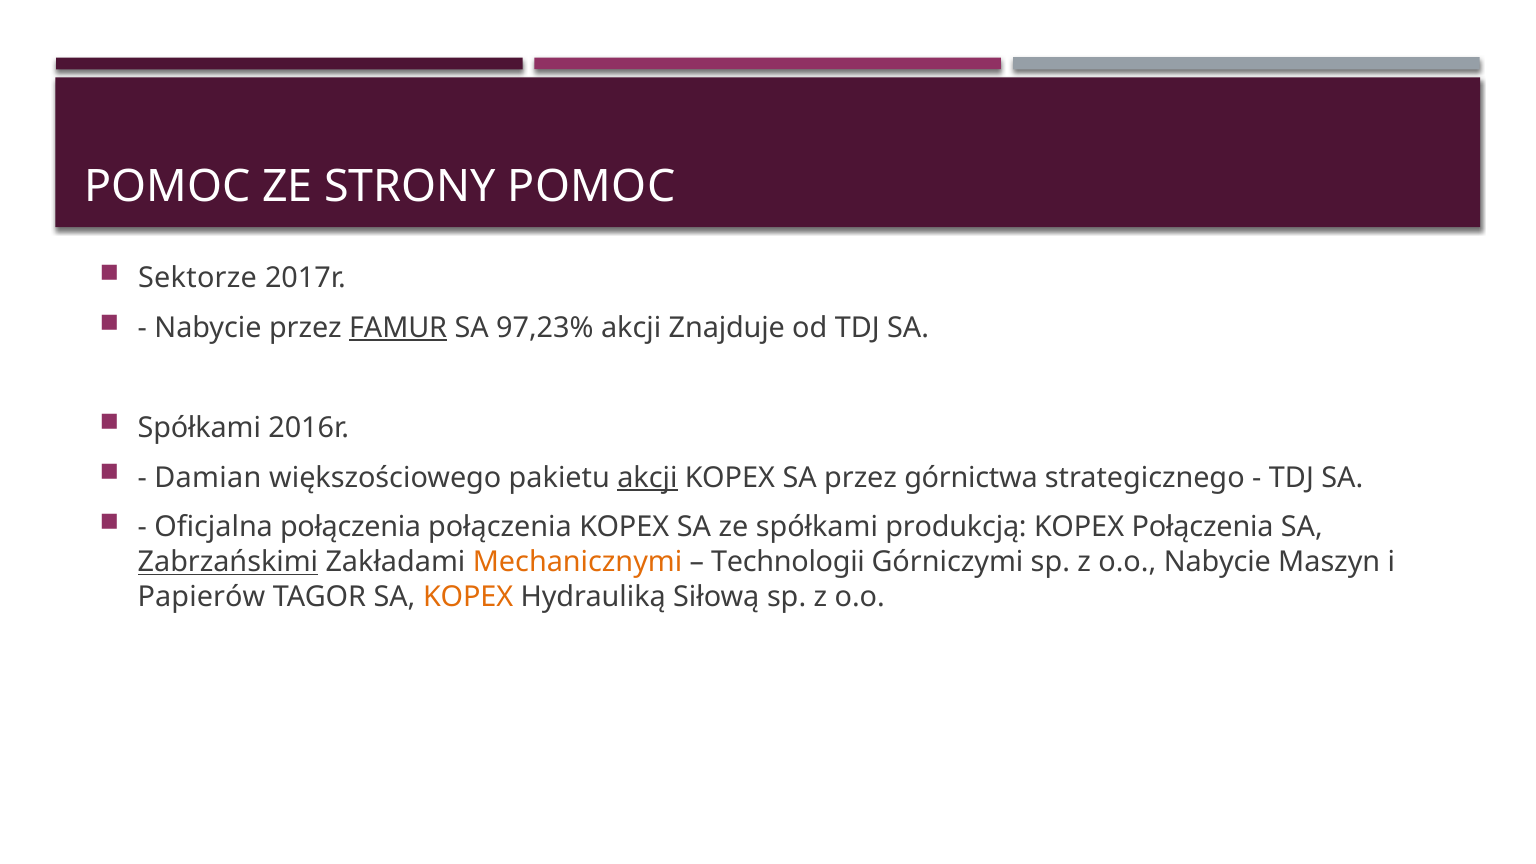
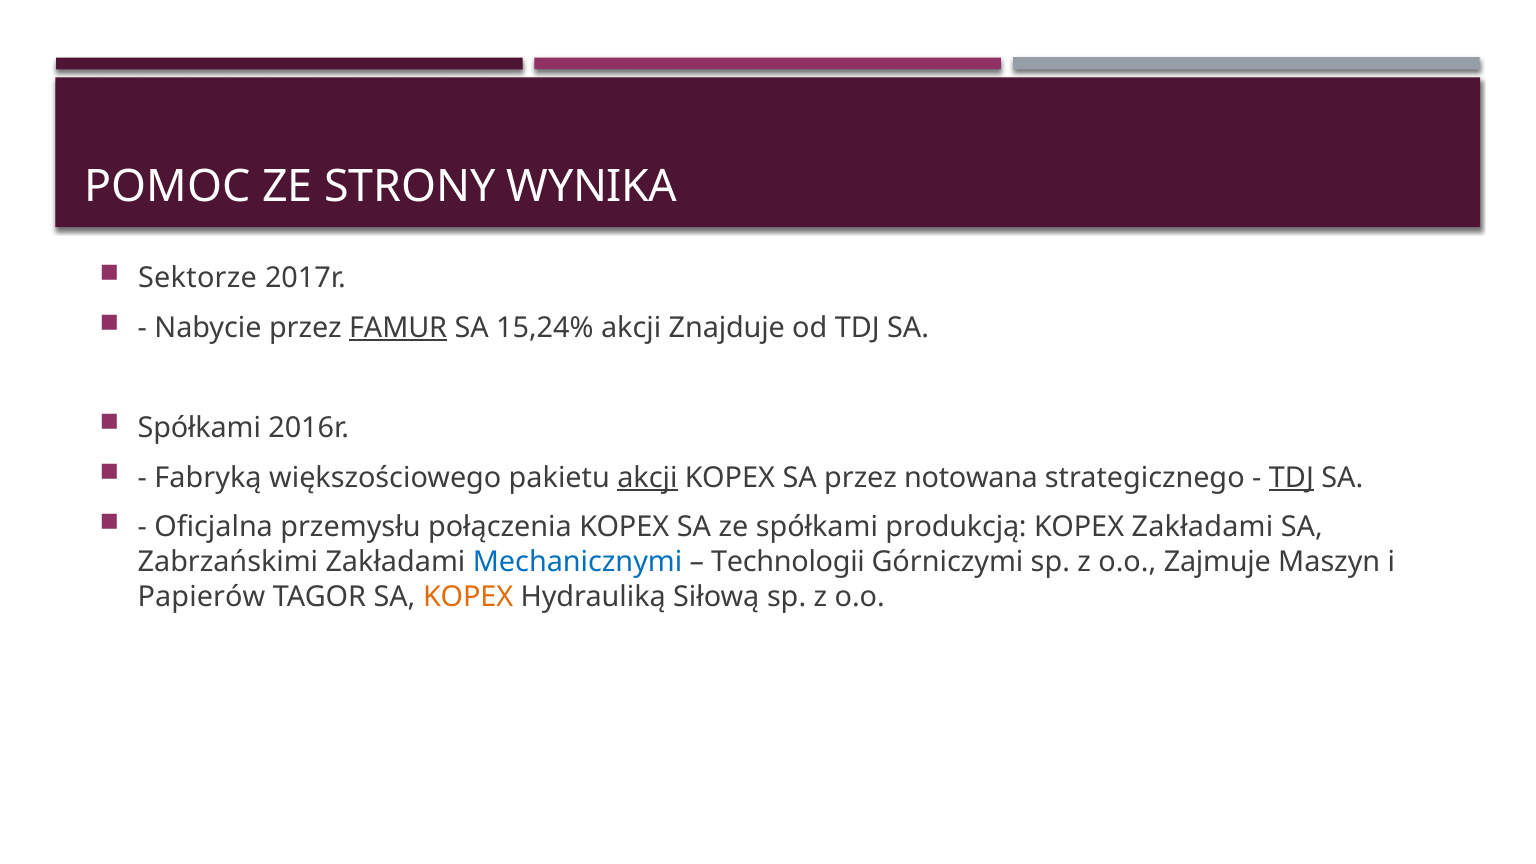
STRONY POMOC: POMOC -> WYNIKA
97,23%: 97,23% -> 15,24%
Damian: Damian -> Fabryką
górnictwa: górnictwa -> notowana
TDJ at (1291, 478) underline: none -> present
Oficjalna połączenia: połączenia -> przemysłu
KOPEX Połączenia: Połączenia -> Zakładami
Zabrzańskimi underline: present -> none
Mechanicznymi colour: orange -> blue
o.o Nabycie: Nabycie -> Zajmuje
